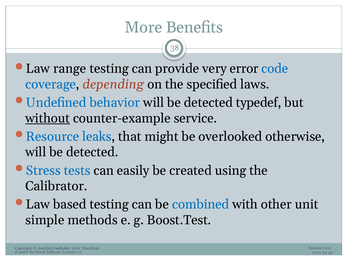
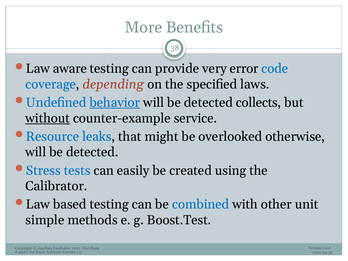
range: range -> aware
behavior underline: none -> present
typedef: typedef -> collects
